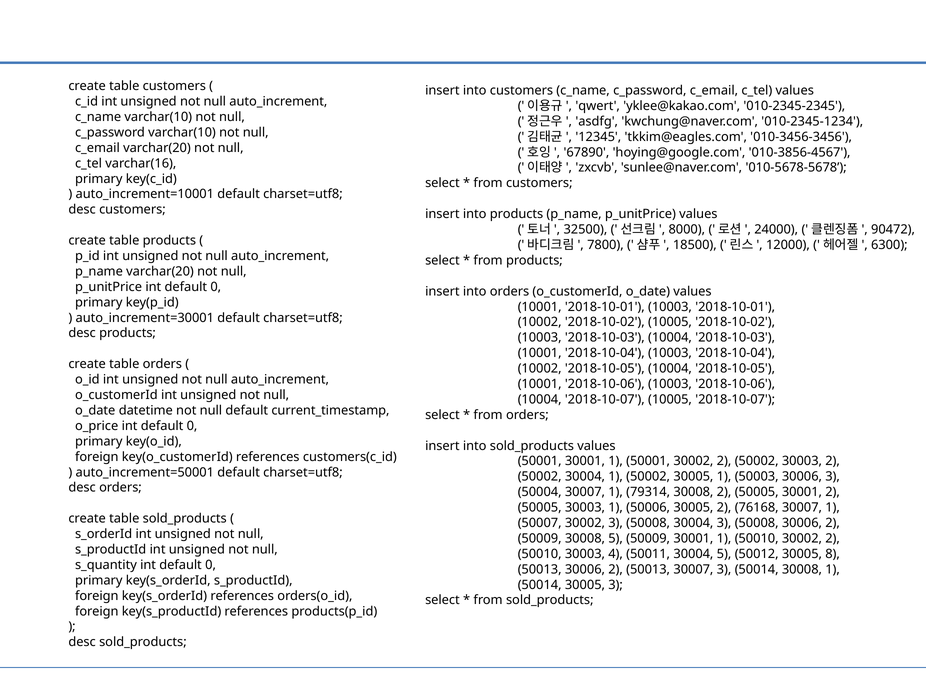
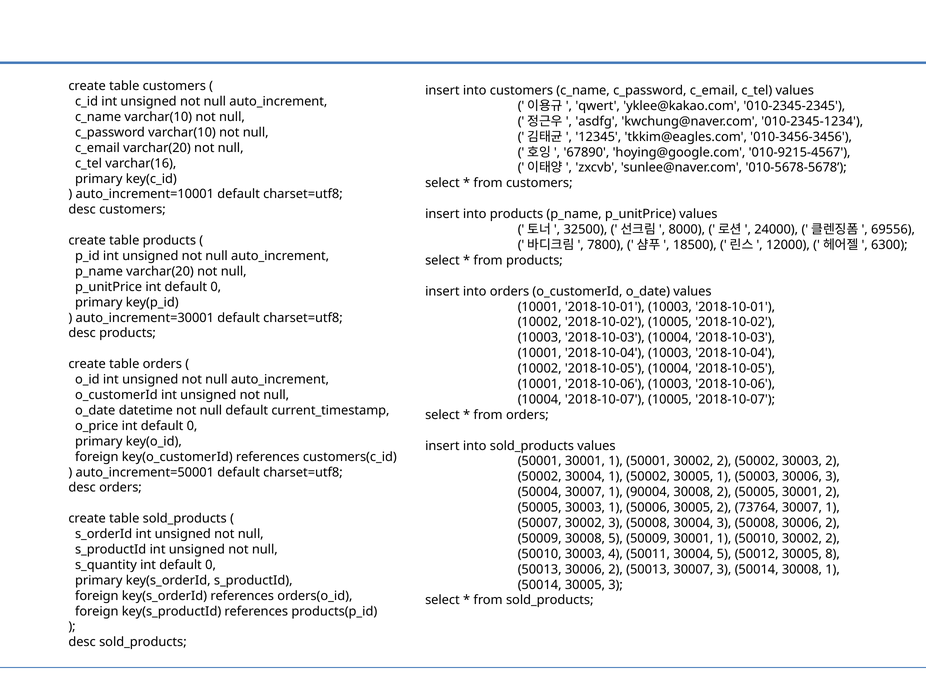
010-3856-4567: 010-3856-4567 -> 010-9215-4567
90472: 90472 -> 69556
79314: 79314 -> 90004
76168: 76168 -> 73764
